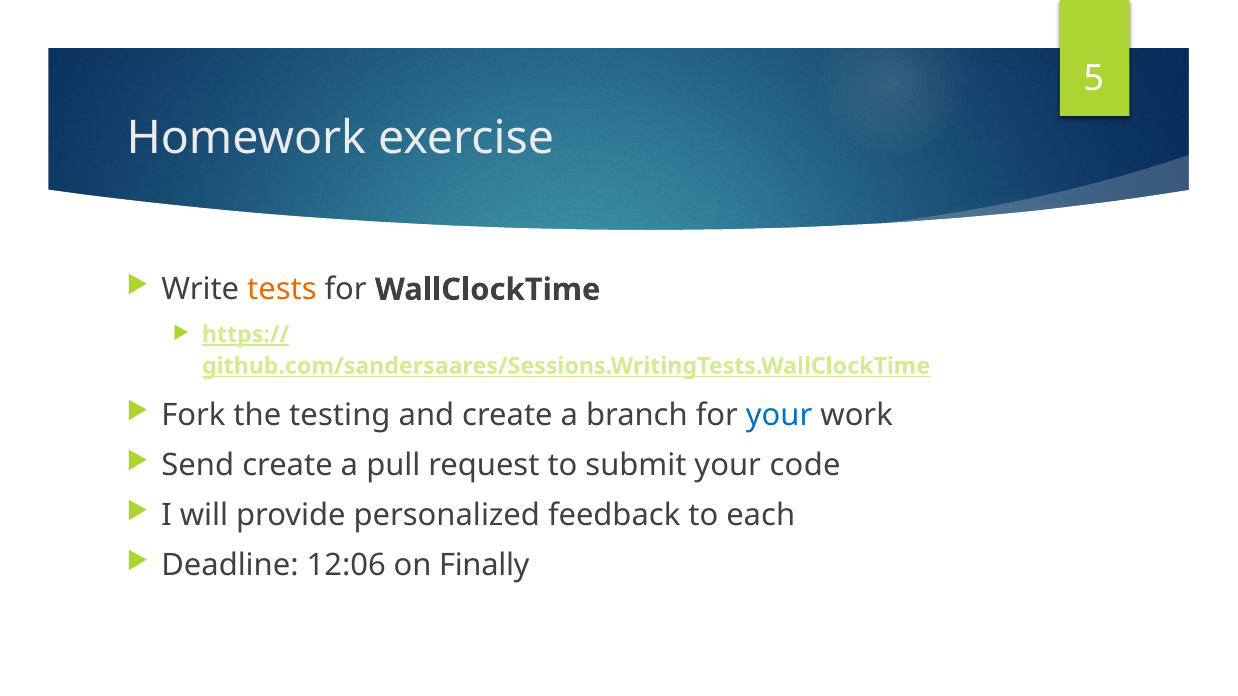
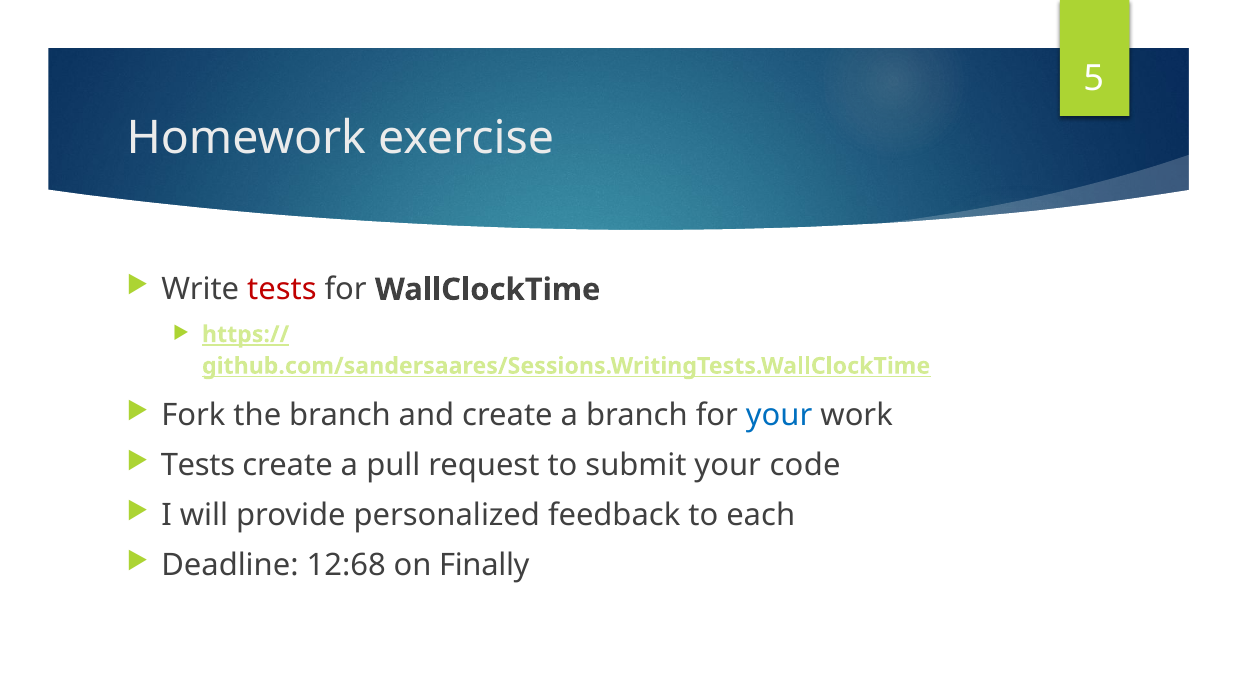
tests at (282, 290) colour: orange -> red
the testing: testing -> branch
Send at (198, 466): Send -> Tests
12:06: 12:06 -> 12:68
